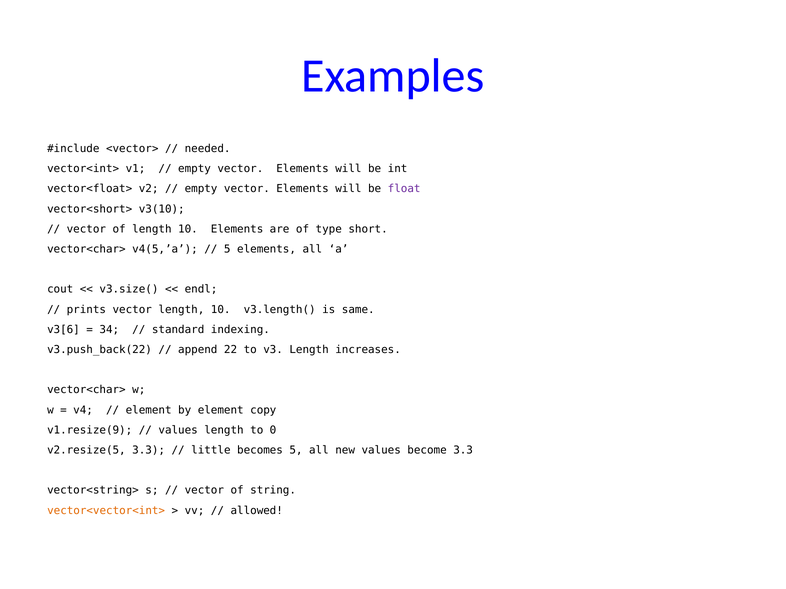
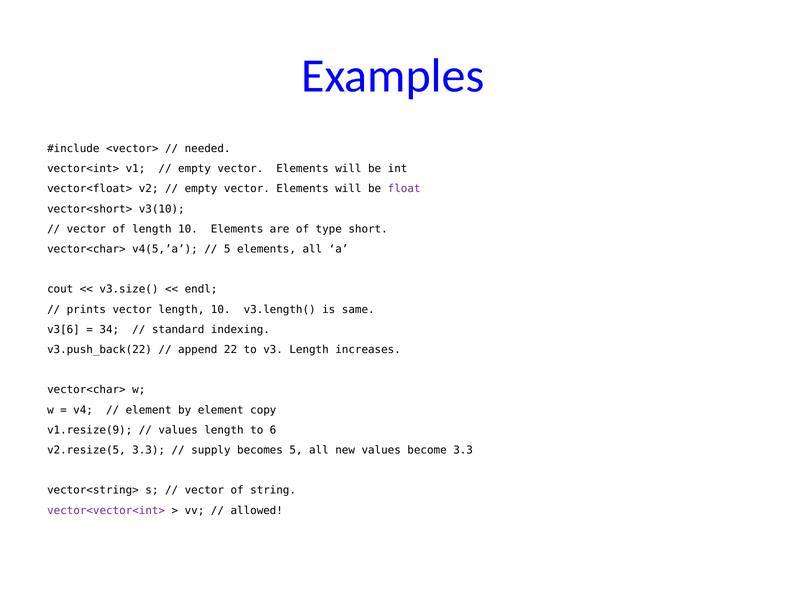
0: 0 -> 6
little: little -> supply
vector<vector<int> colour: orange -> purple
